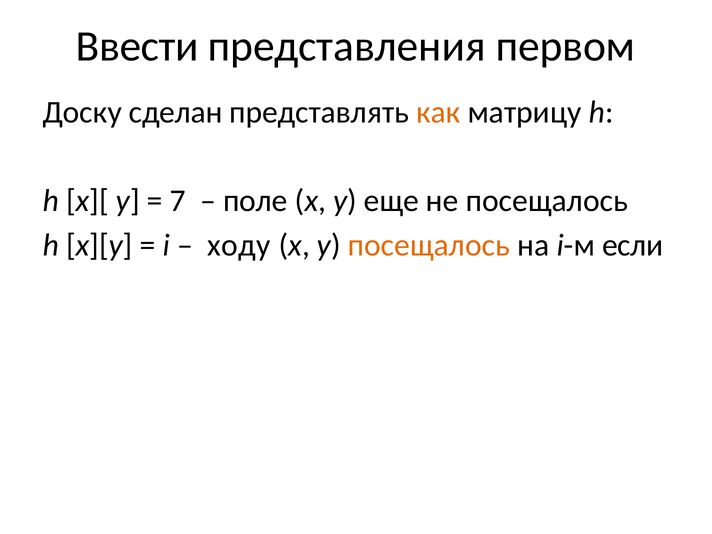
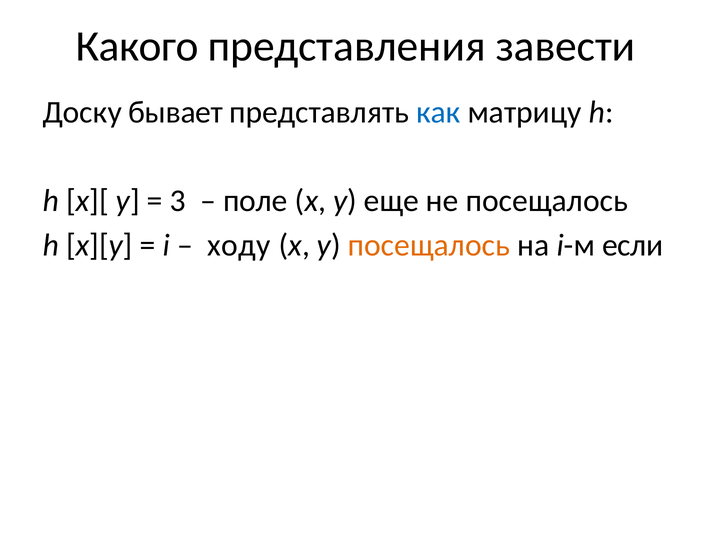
Ввести: Ввести -> Какого
первом: первом -> завести
сделан: сделан -> бывает
как colour: orange -> blue
7: 7 -> 3
